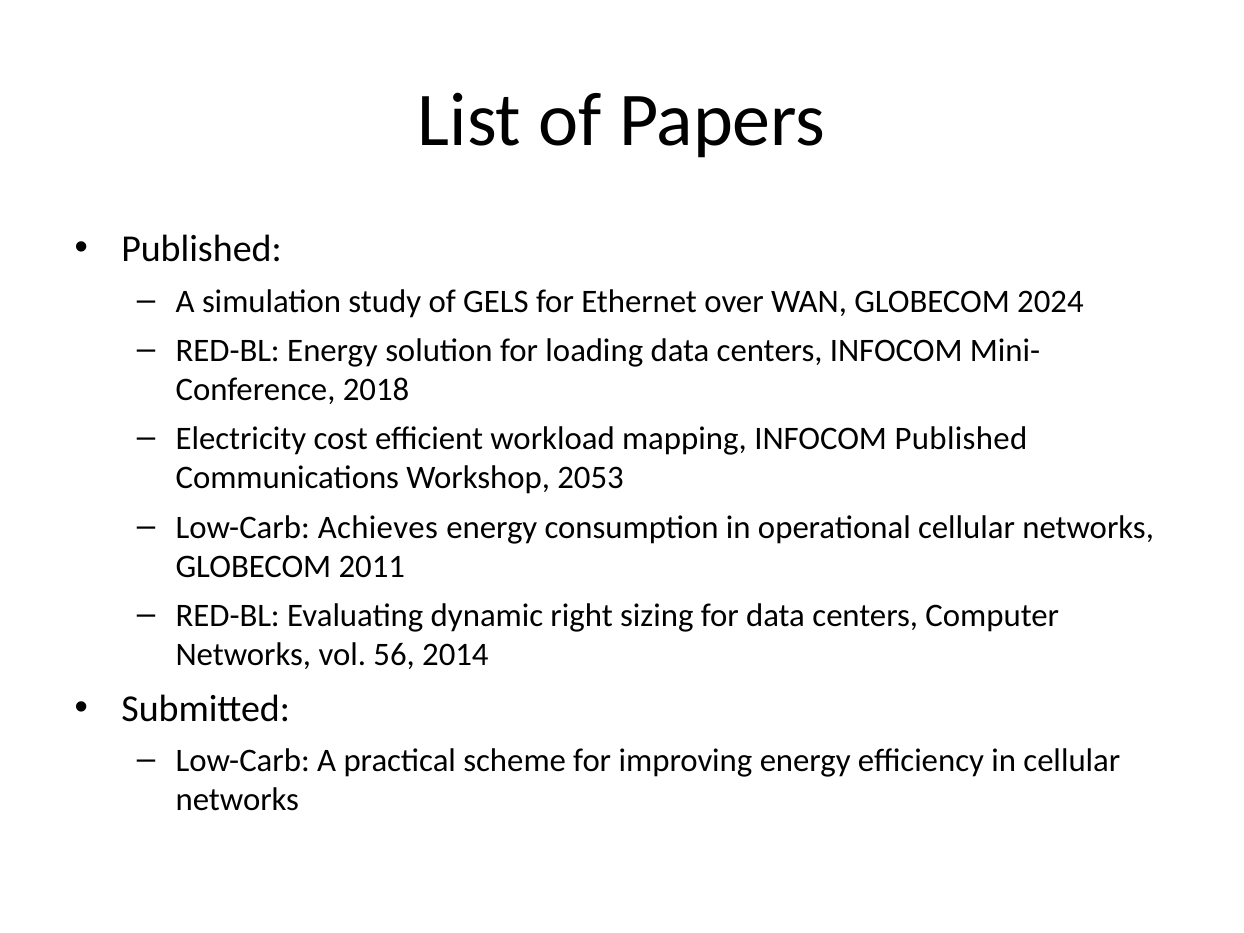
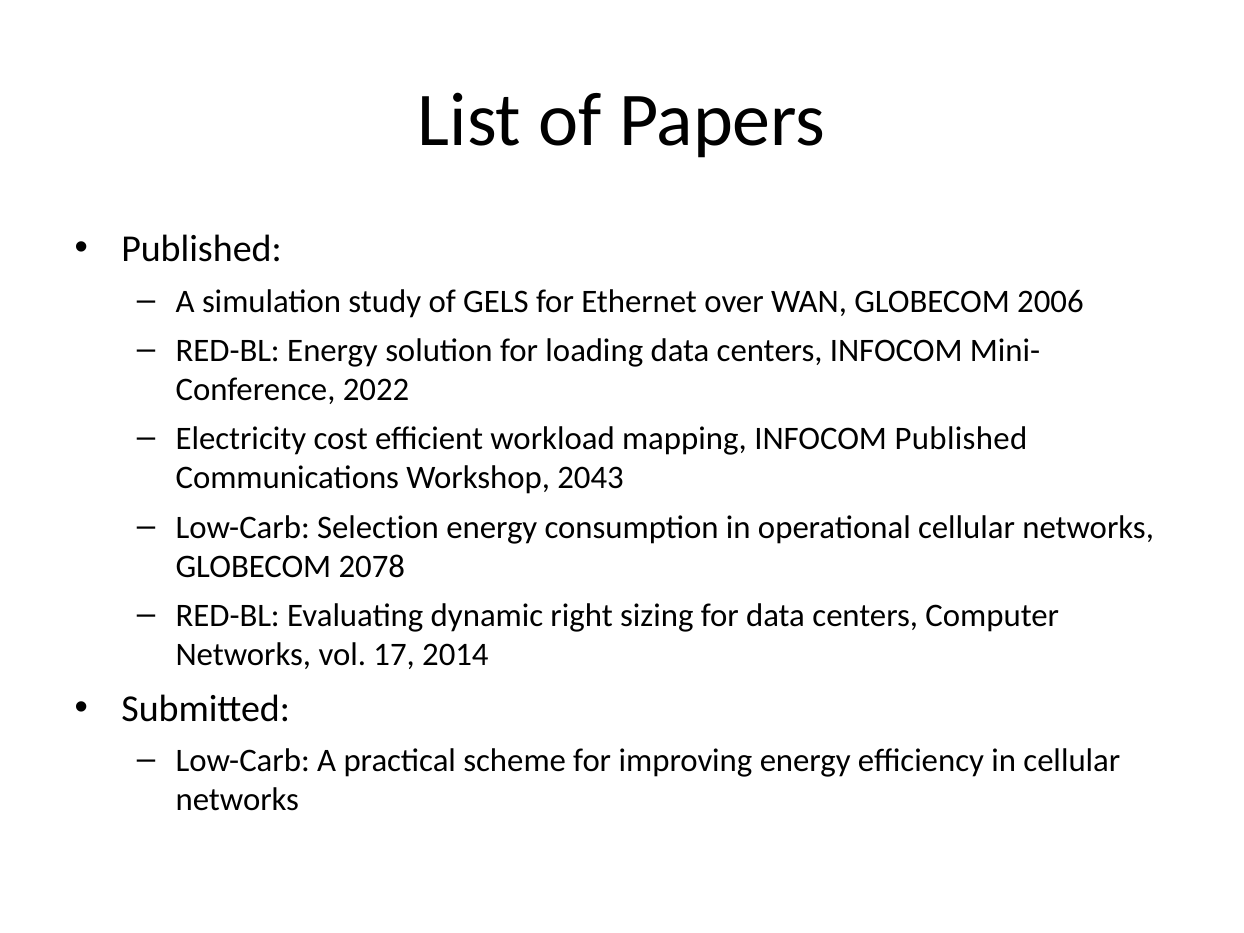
2024: 2024 -> 2006
2018: 2018 -> 2022
2053: 2053 -> 2043
Achieves: Achieves -> Selection
2011: 2011 -> 2078
56: 56 -> 17
